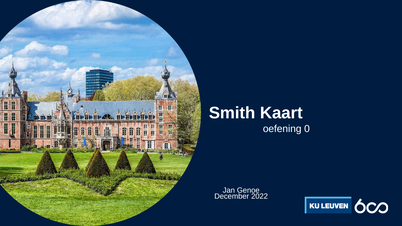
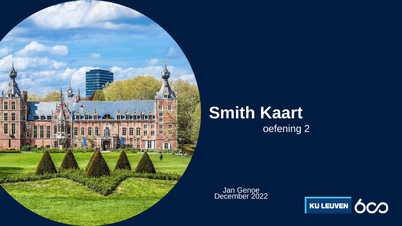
0: 0 -> 2
